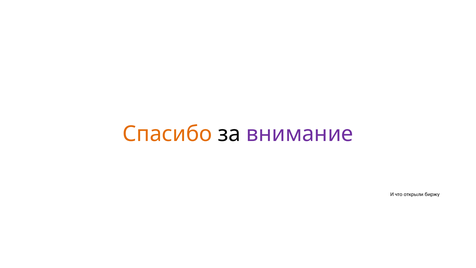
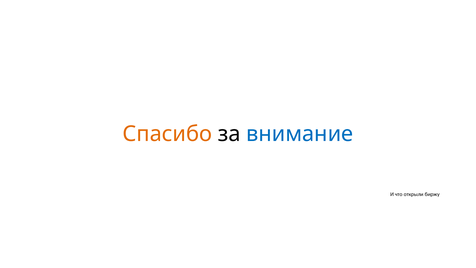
внимание colour: purple -> blue
